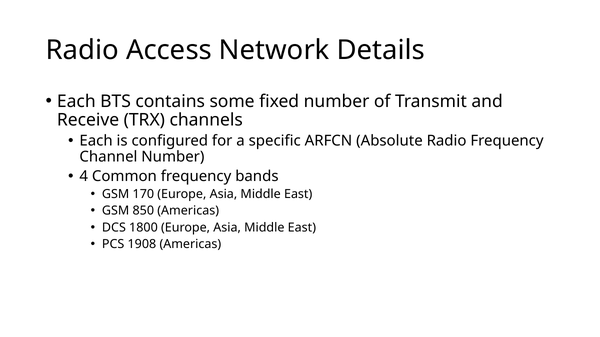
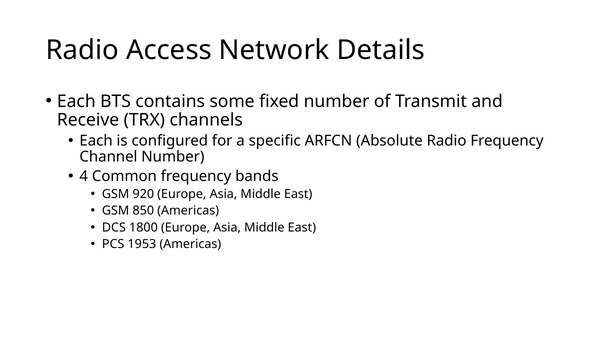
170: 170 -> 920
1908: 1908 -> 1953
